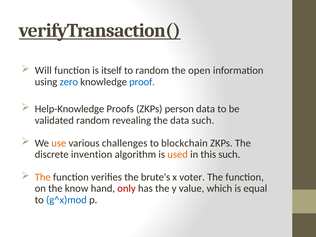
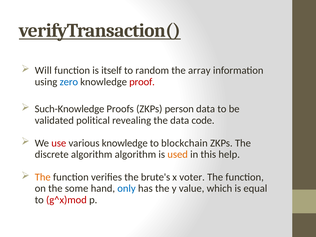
open: open -> array
proof colour: blue -> red
Help-Knowledge: Help-Knowledge -> Such-Knowledge
validated random: random -> political
data such: such -> code
use colour: orange -> red
various challenges: challenges -> knowledge
discrete invention: invention -> algorithm
this such: such -> help
know: know -> some
only colour: red -> blue
g^x)mod colour: blue -> red
